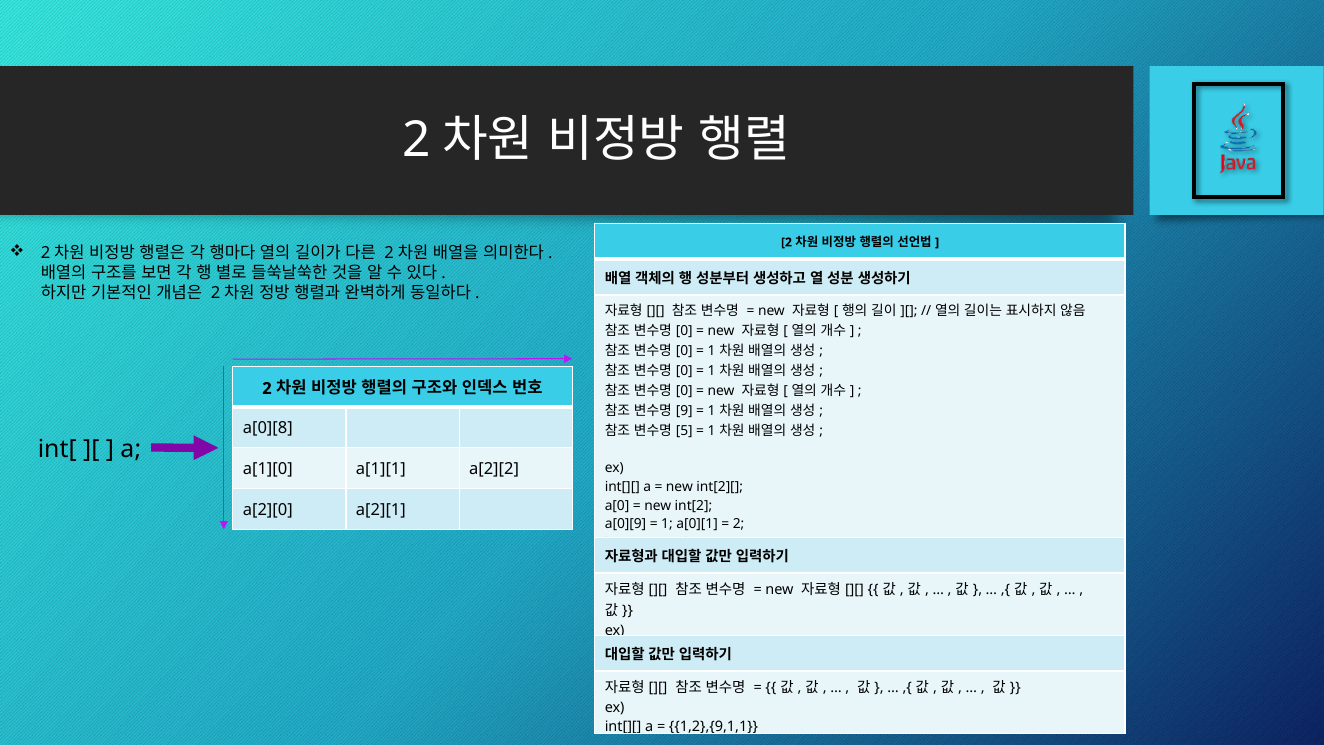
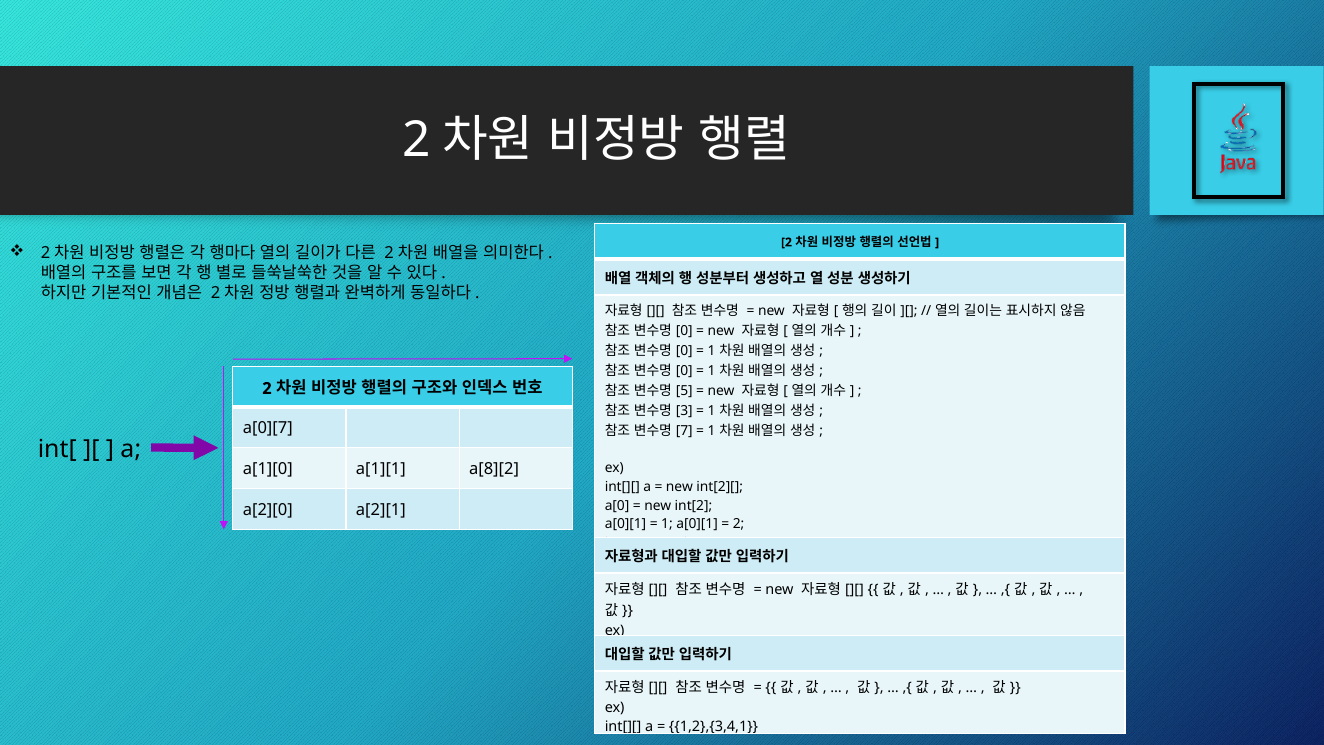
0 at (684, 391): 0 -> 5
9 at (684, 411): 9 -> 3
a[0][8: a[0][8 -> a[0][7
5 at (684, 430): 5 -> 7
a[2][2: a[2][2 -> a[8][2
a[0][9 at (626, 524): a[0][9 -> a[0][1
1,2},{9,1,1: 1,2},{9,1,1 -> 1,2},{3,4,1
